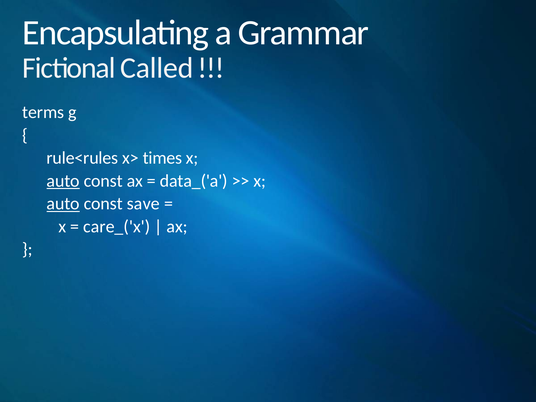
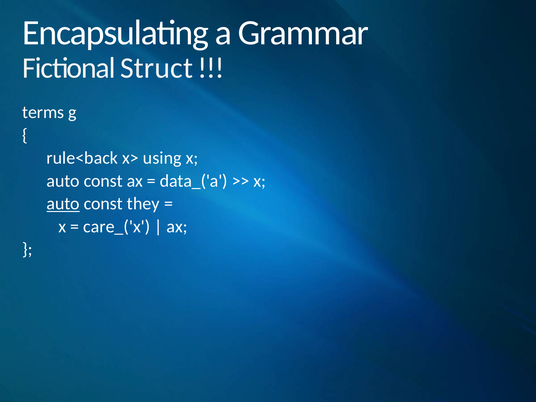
Called: Called -> Struct
rule<rules: rule<rules -> rule<back
times: times -> using
auto at (63, 181) underline: present -> none
save: save -> they
